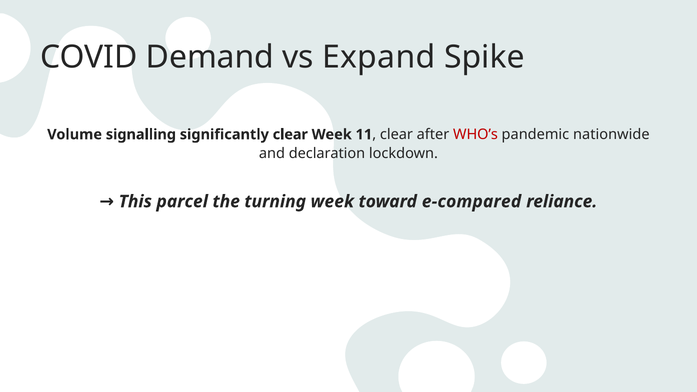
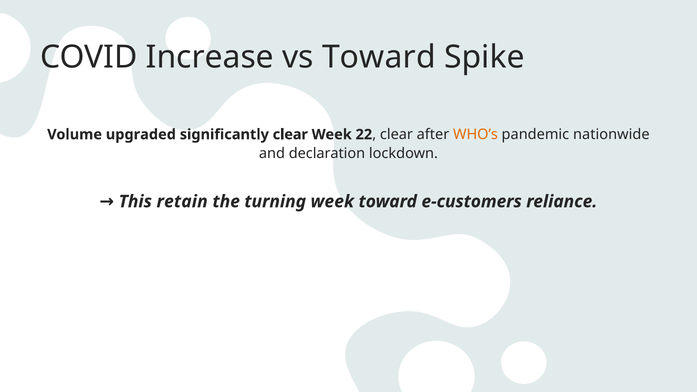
Demand: Demand -> Increase
vs Expand: Expand -> Toward
signalling: signalling -> upgraded
11: 11 -> 22
WHO’s colour: red -> orange
parcel: parcel -> retain
e-compared: e-compared -> e-customers
